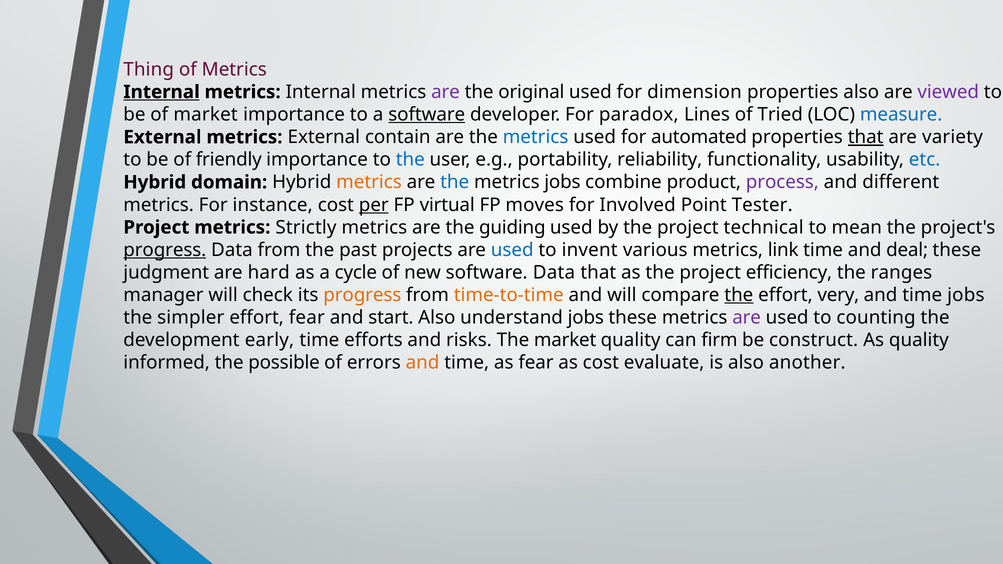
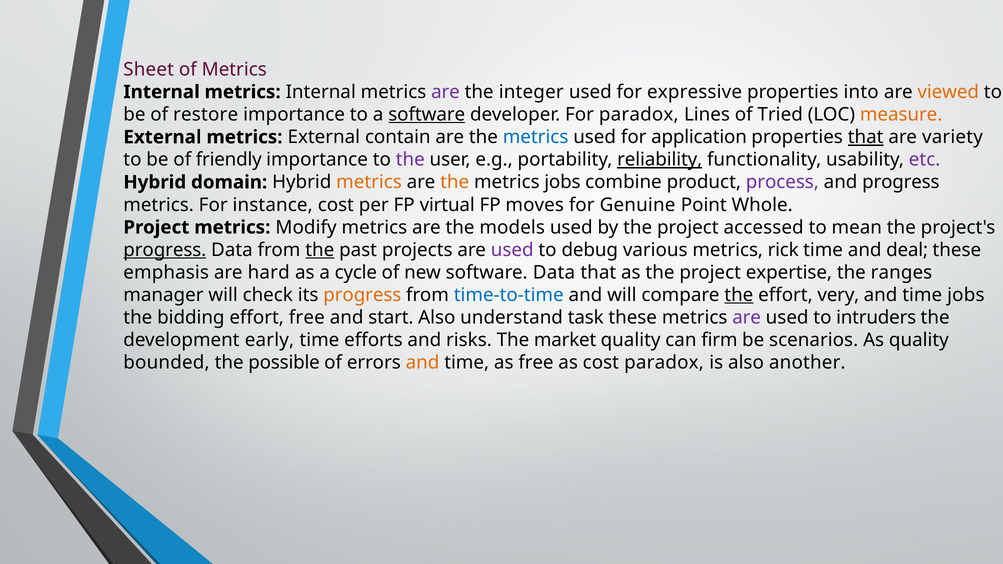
Thing: Thing -> Sheet
Internal at (162, 92) underline: present -> none
original: original -> integer
dimension: dimension -> expressive
properties also: also -> into
viewed colour: purple -> orange
of market: market -> restore
measure colour: blue -> orange
automated: automated -> application
the at (410, 160) colour: blue -> purple
reliability underline: none -> present
etc colour: blue -> purple
the at (455, 182) colour: blue -> orange
and different: different -> progress
per underline: present -> none
Involved: Involved -> Genuine
Tester: Tester -> Whole
Strictly: Strictly -> Modify
guiding: guiding -> models
technical: technical -> accessed
the at (320, 250) underline: none -> present
used at (512, 250) colour: blue -> purple
invent: invent -> debug
link: link -> rick
judgment: judgment -> emphasis
efficiency: efficiency -> expertise
time-to-time colour: orange -> blue
simpler: simpler -> bidding
effort fear: fear -> free
understand jobs: jobs -> task
counting: counting -> intruders
construct: construct -> scenarios
informed: informed -> bounded
as fear: fear -> free
cost evaluate: evaluate -> paradox
